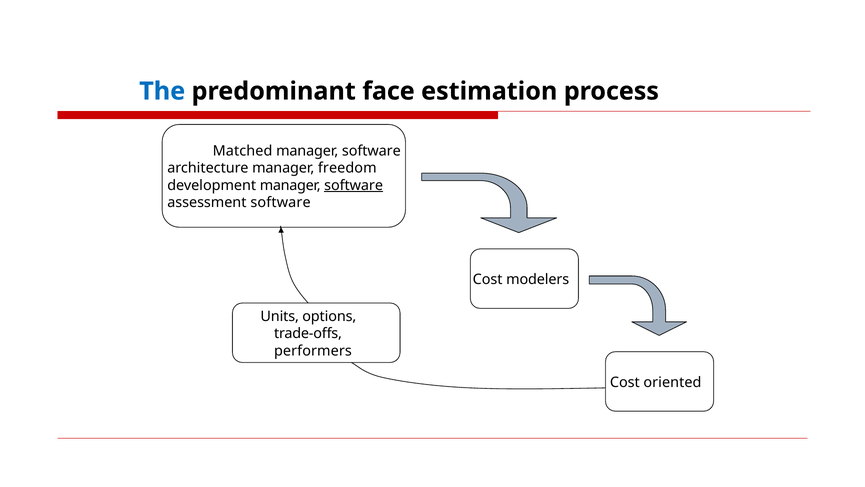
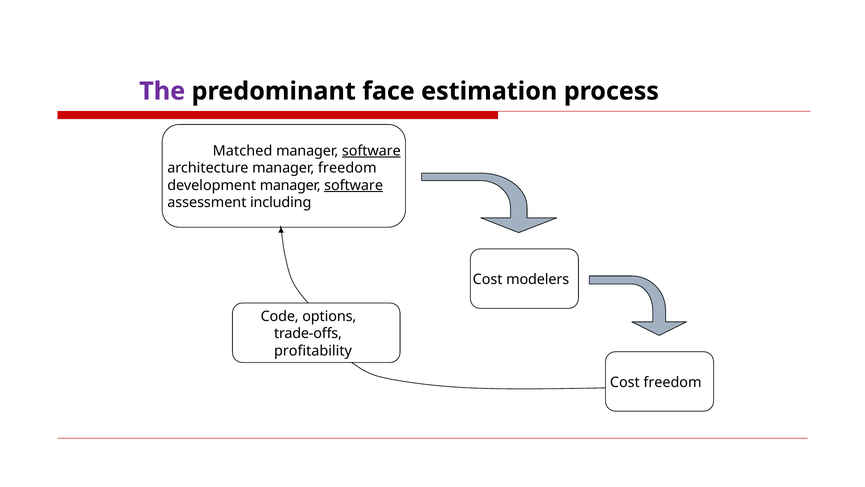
The colour: blue -> purple
software at (371, 151) underline: none -> present
assessment software: software -> including
Units: Units -> Code
performers: performers -> profitability
Cost oriented: oriented -> freedom
